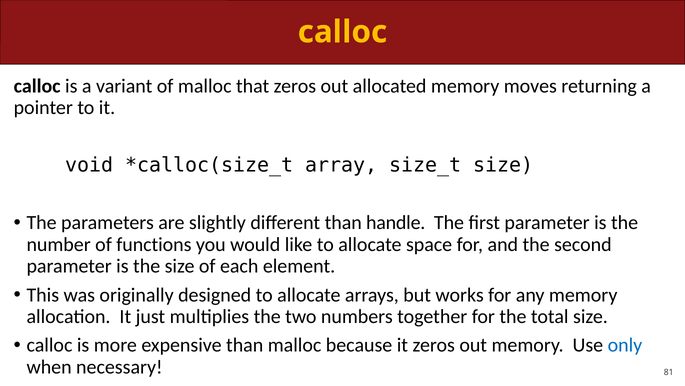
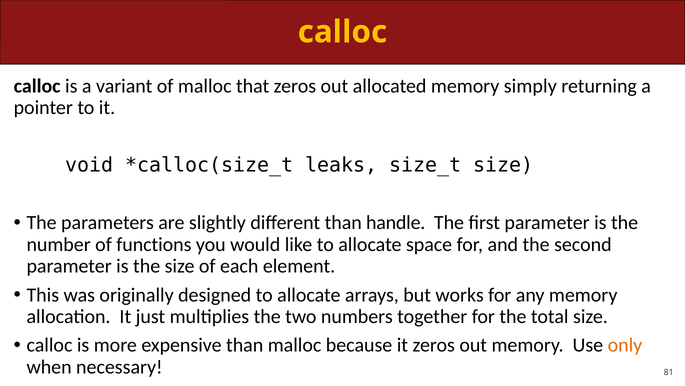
moves: moves -> simply
array: array -> leaks
only colour: blue -> orange
